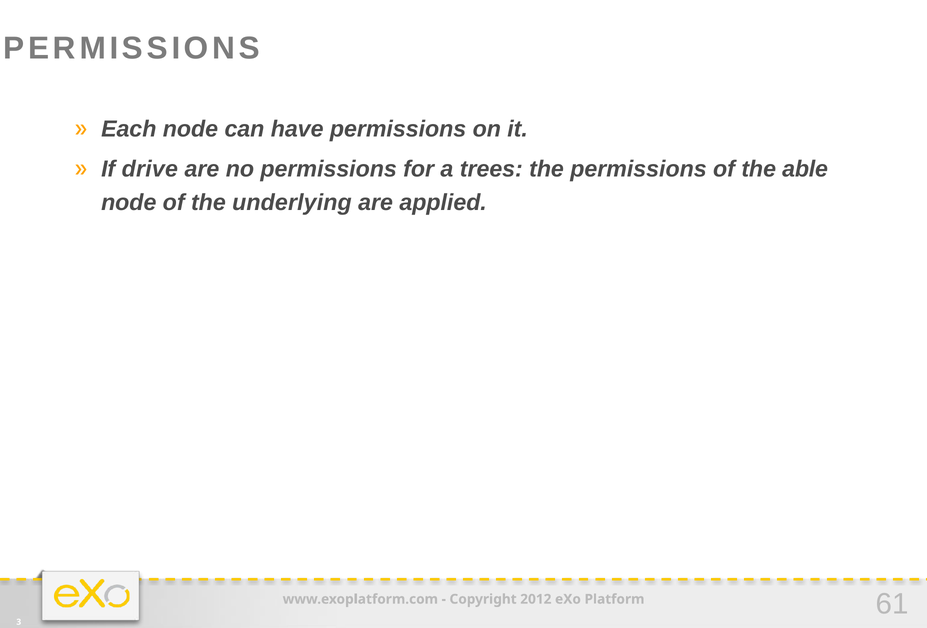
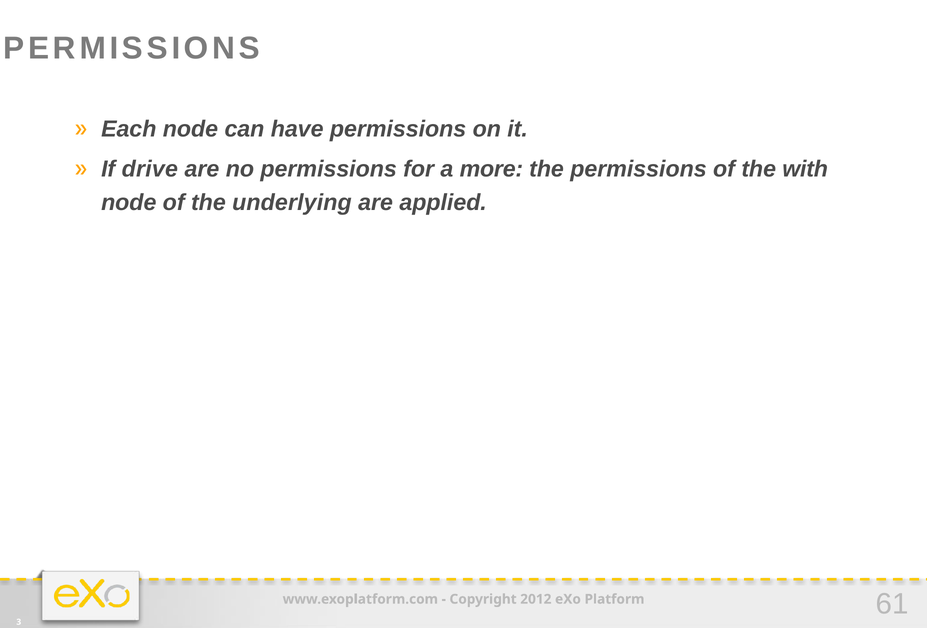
trees: trees -> more
able: able -> with
